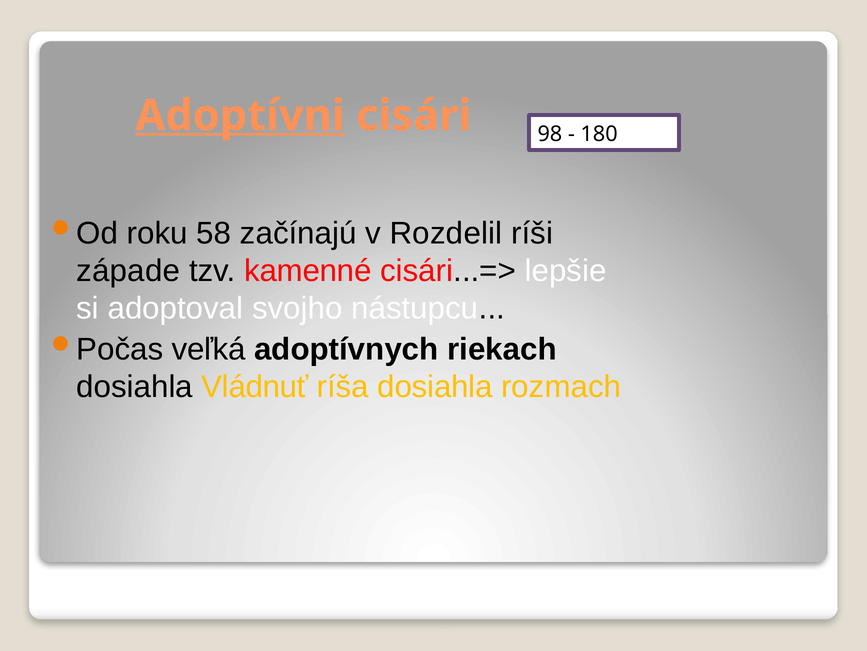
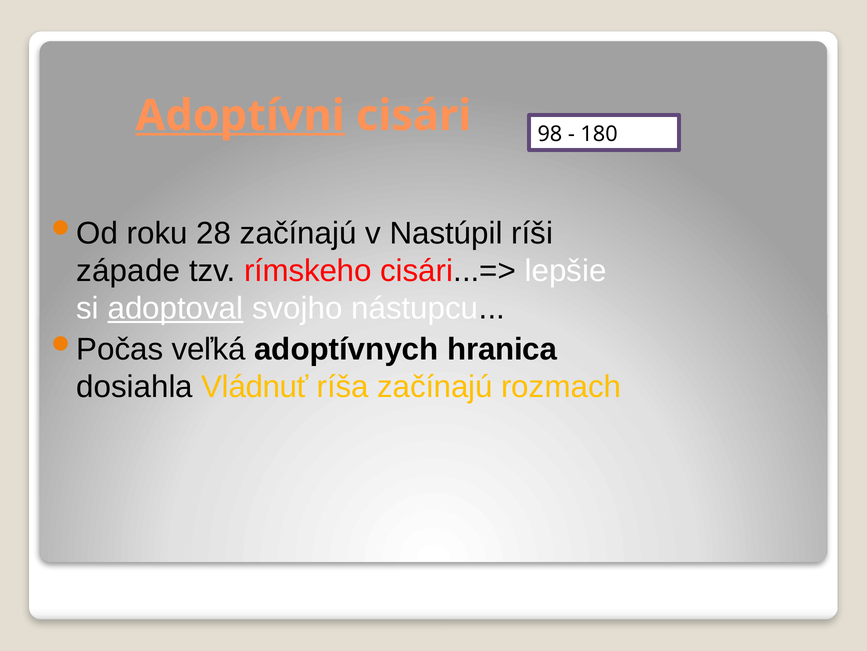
58: 58 -> 28
Rozdelil: Rozdelil -> Nastúpil
kamenné: kamenné -> rímskeho
adoptoval underline: none -> present
riekach: riekach -> hranica
ríša dosiahla: dosiahla -> začínajú
